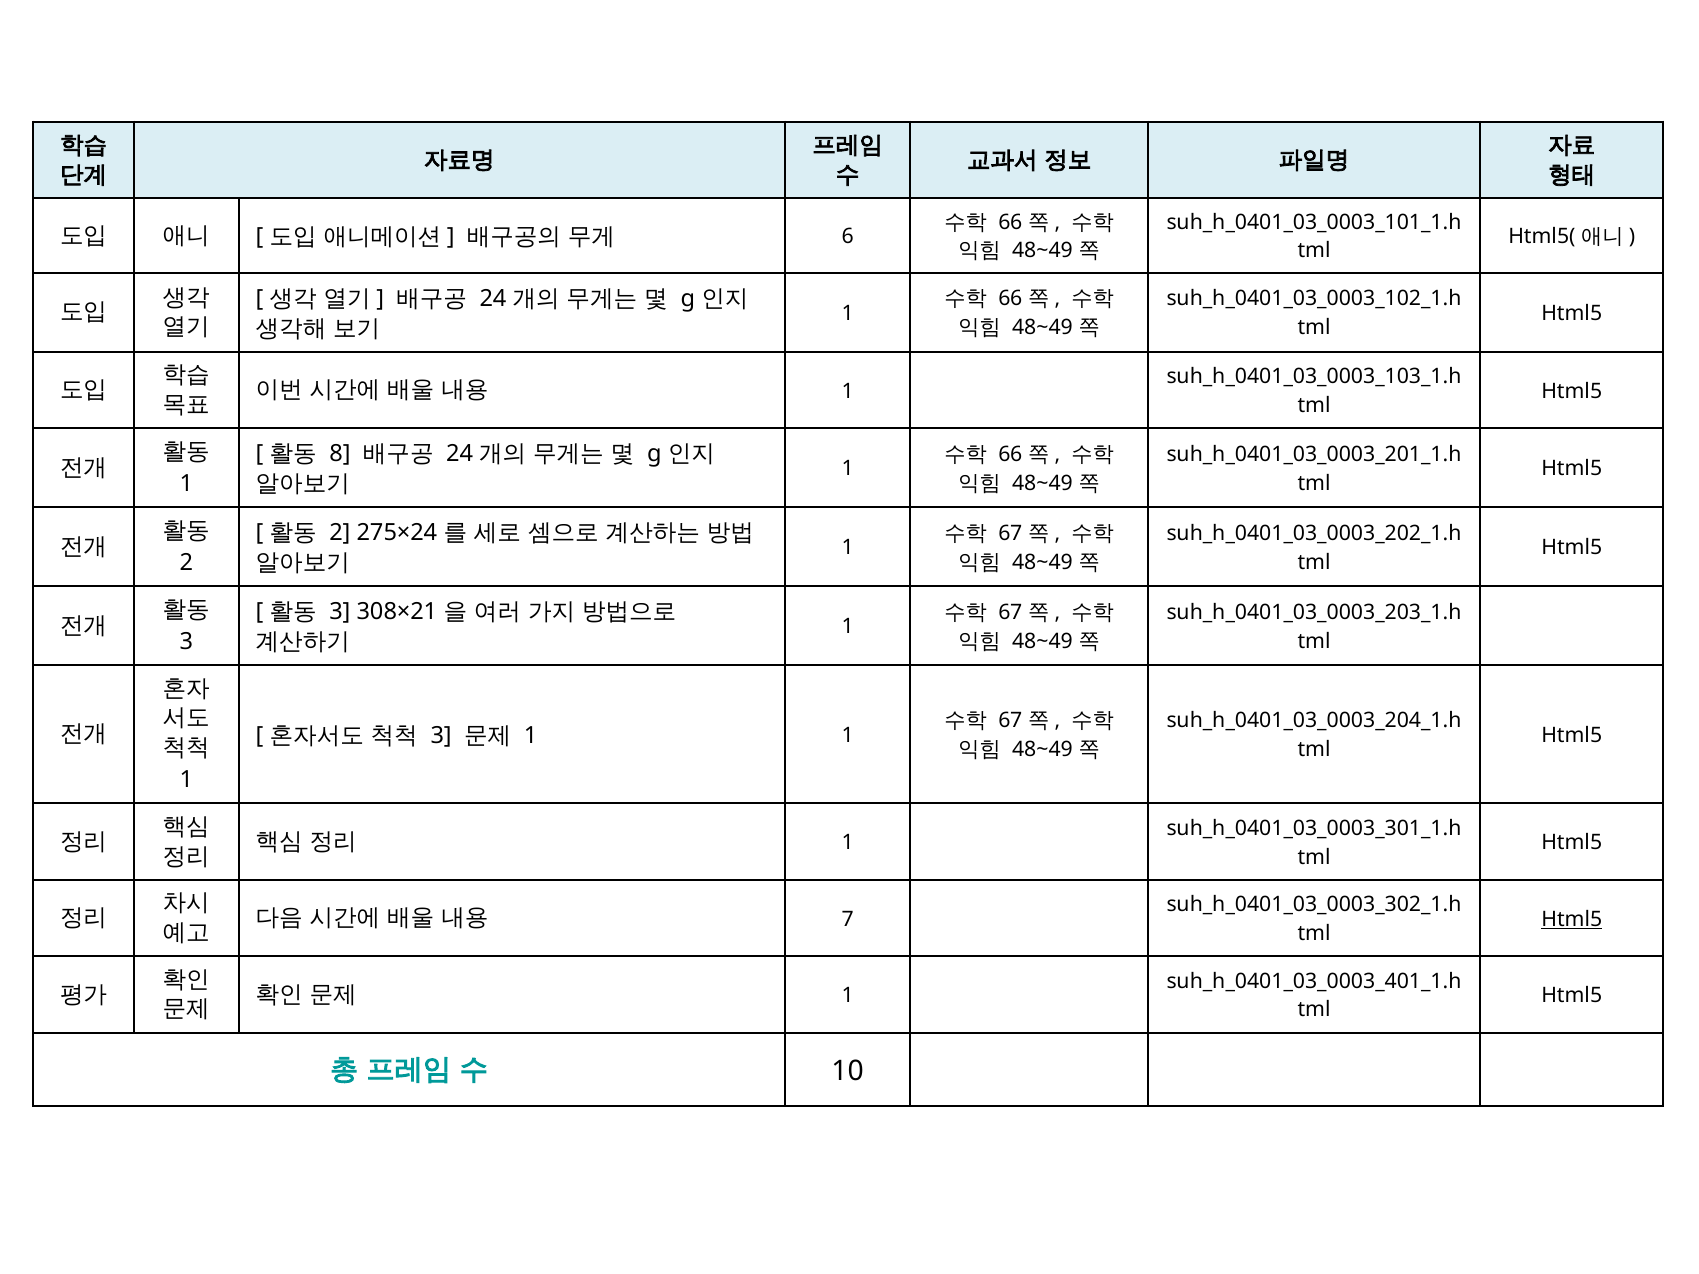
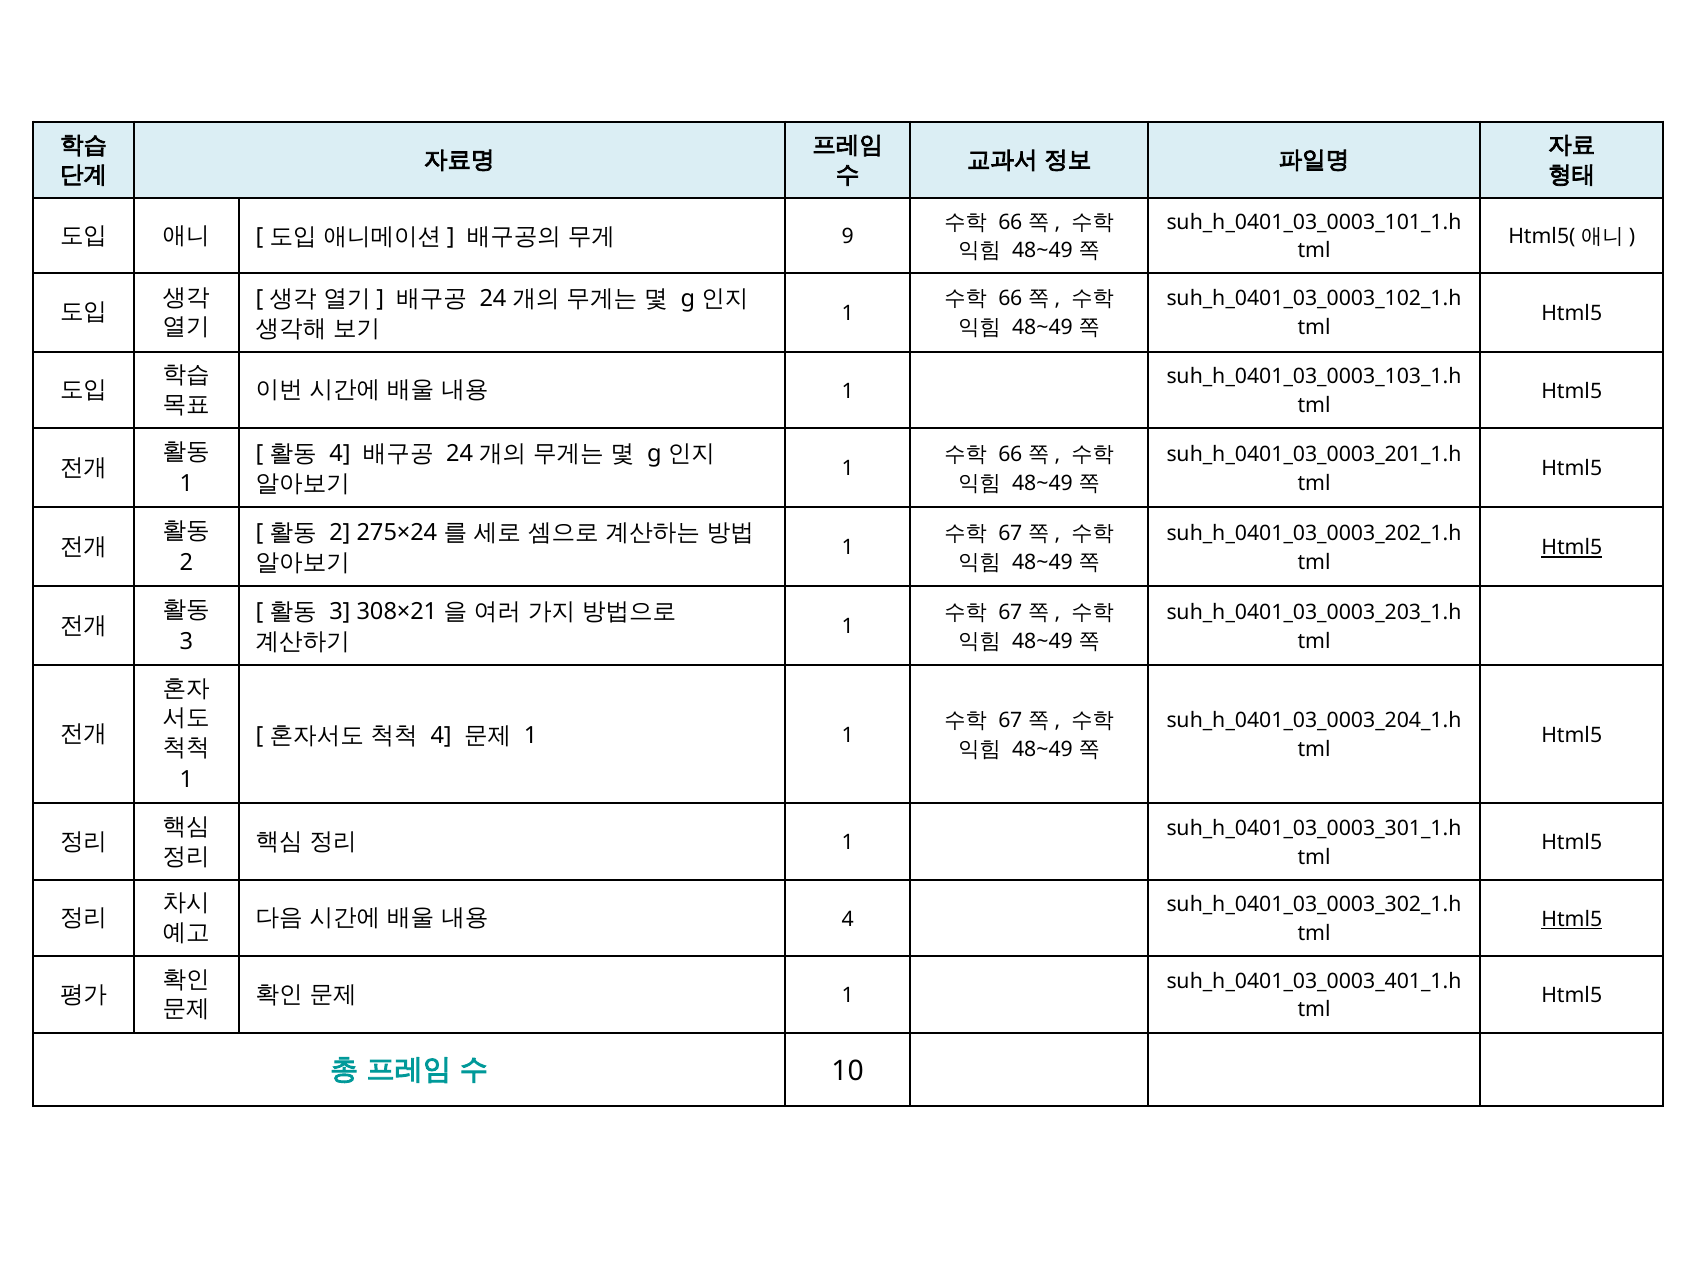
6: 6 -> 9
8 at (340, 454): 8 -> 4
Html5 at (1572, 548) underline: none -> present
3 at (441, 736): 3 -> 4
7 at (848, 919): 7 -> 4
